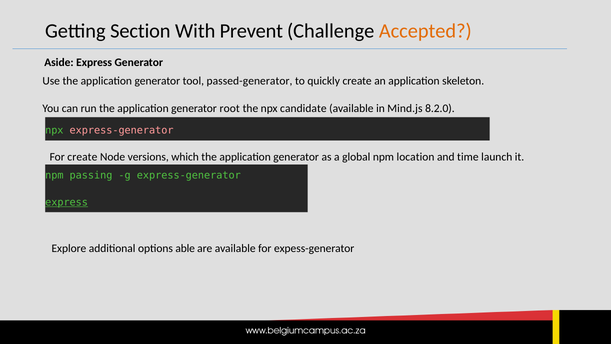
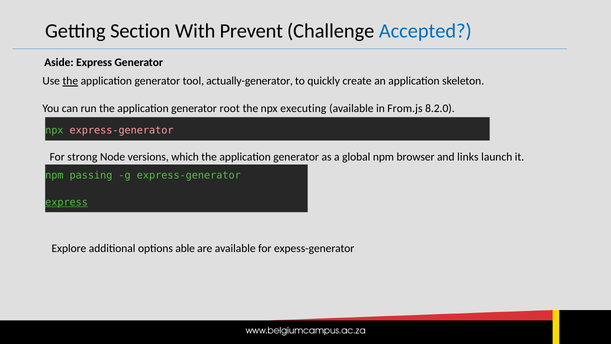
Accepted colour: orange -> blue
the at (70, 81) underline: none -> present
passed-generator: passed-generator -> actually-generator
candidate: candidate -> executing
Mind.js: Mind.js -> From.js
For create: create -> strong
location: location -> browser
time: time -> links
